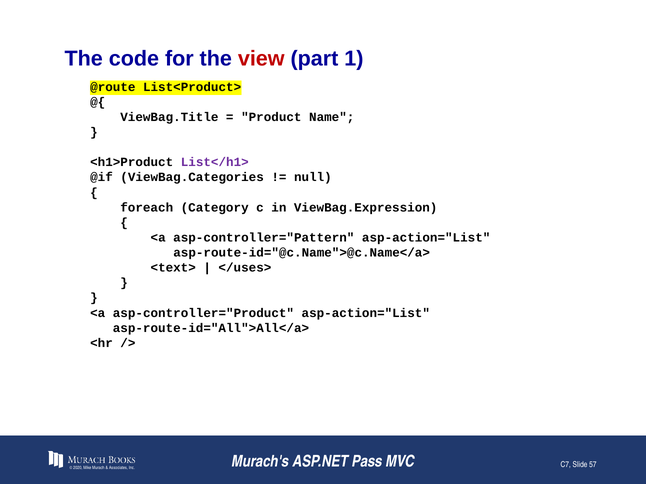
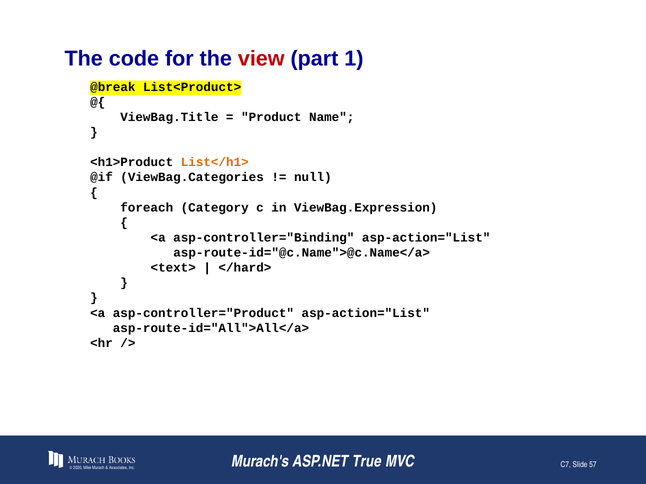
@route: @route -> @break
List</h1> colour: purple -> orange
asp-controller="Pattern: asp-controller="Pattern -> asp-controller="Binding
</uses>: </uses> -> </hard>
Pass: Pass -> True
